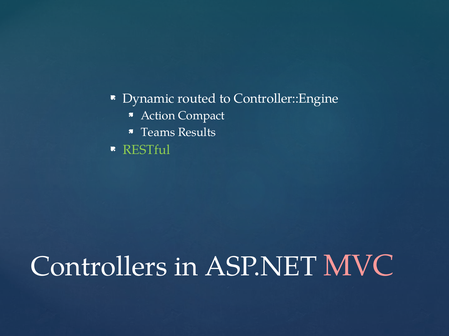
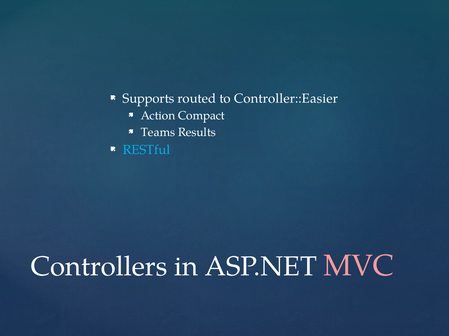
Dynamic: Dynamic -> Supports
Controller::Engine: Controller::Engine -> Controller::Easier
RESTful colour: light green -> light blue
